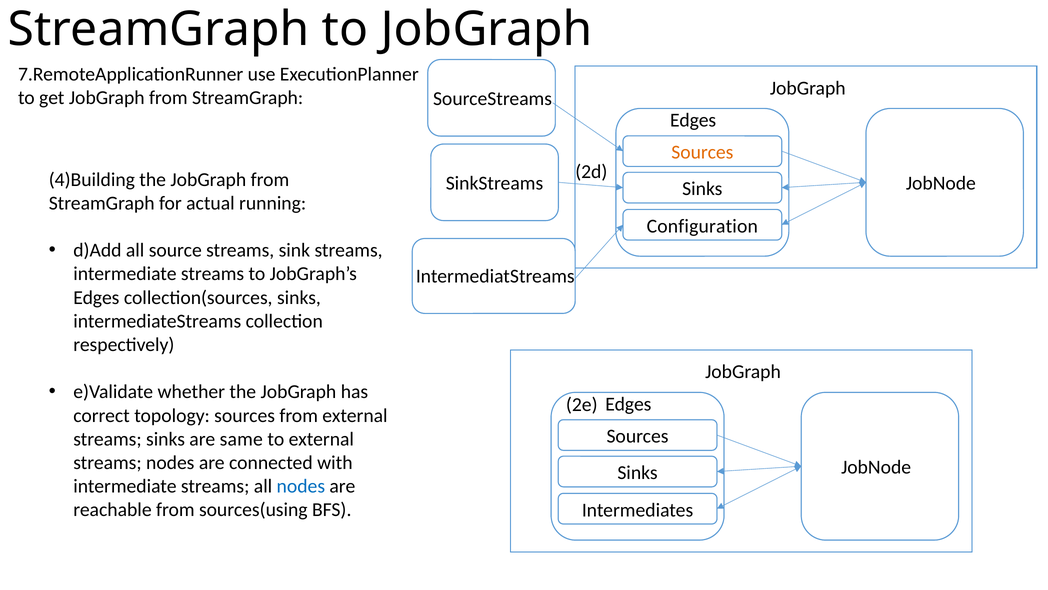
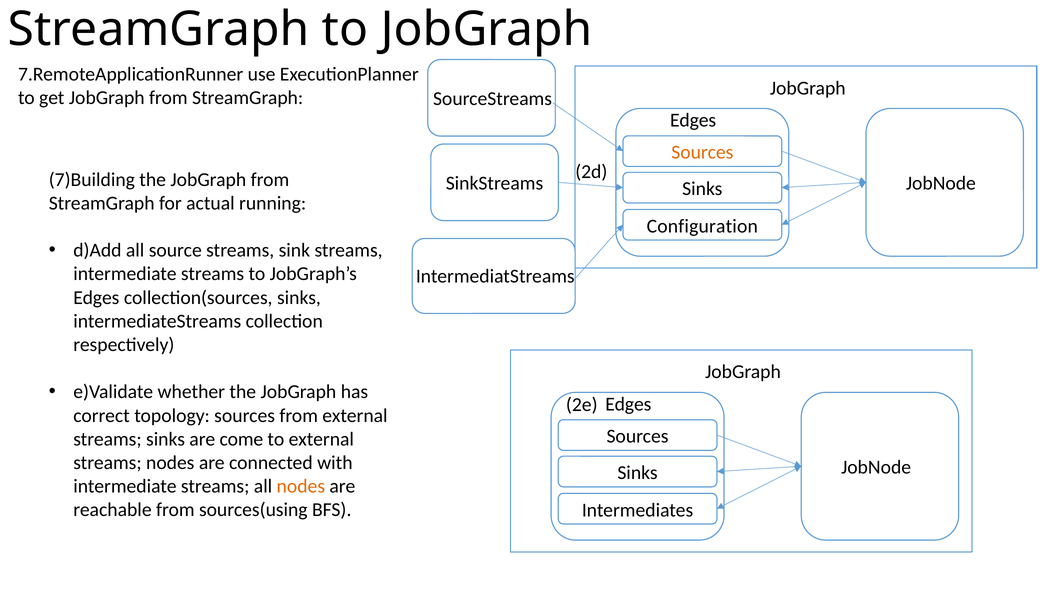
4)Building: 4)Building -> 7)Building
same: same -> come
nodes at (301, 486) colour: blue -> orange
